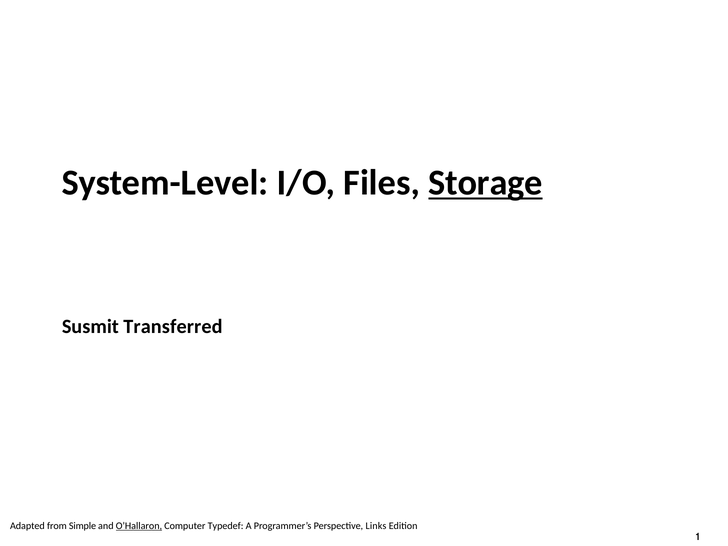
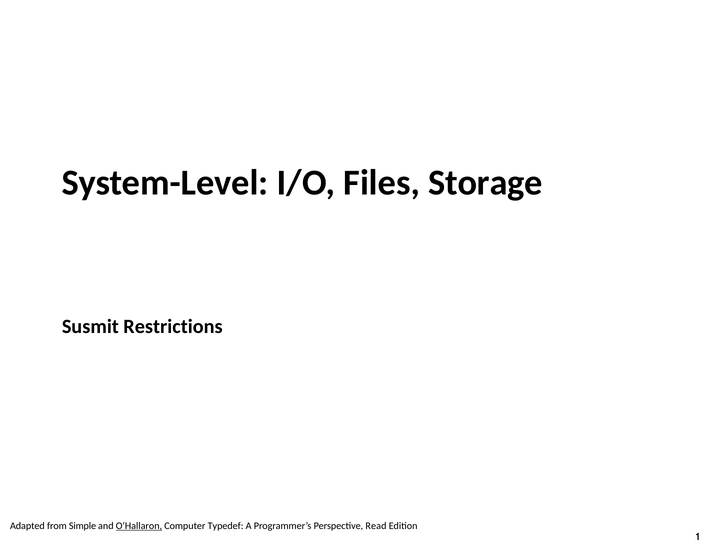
Storage underline: present -> none
Transferred: Transferred -> Restrictions
Links: Links -> Read
